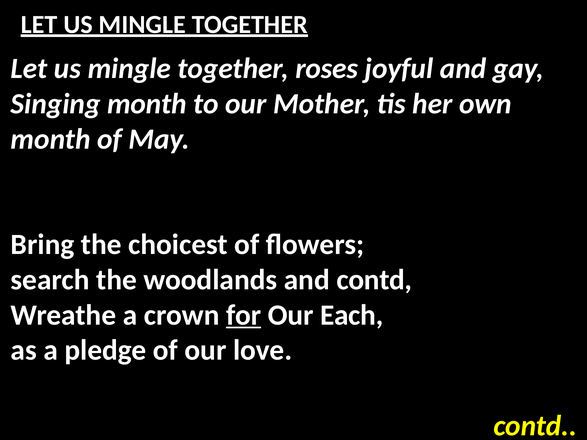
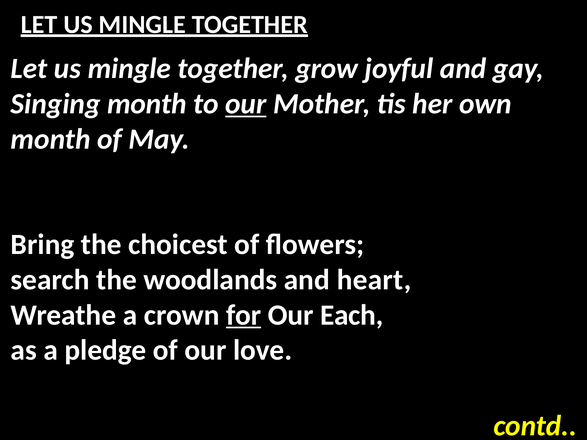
roses: roses -> grow
our at (246, 104) underline: none -> present
and contd: contd -> heart
